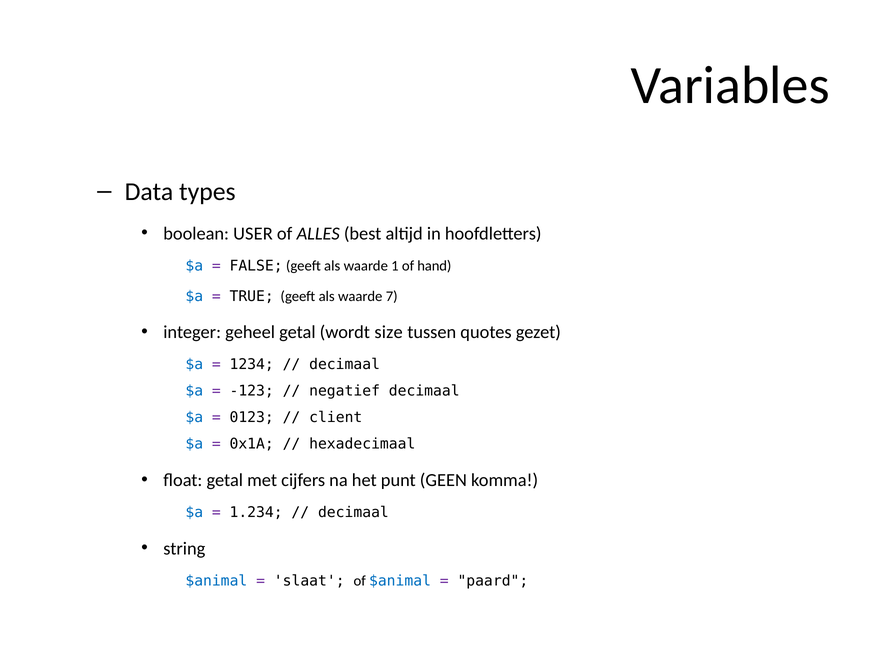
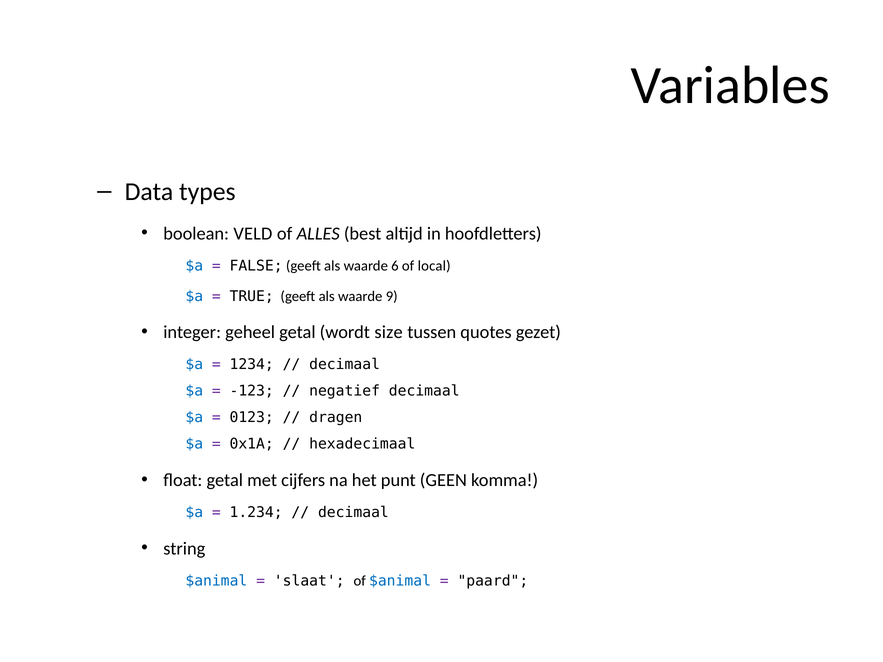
USER: USER -> VELD
1: 1 -> 6
hand: hand -> local
7: 7 -> 9
client: client -> dragen
